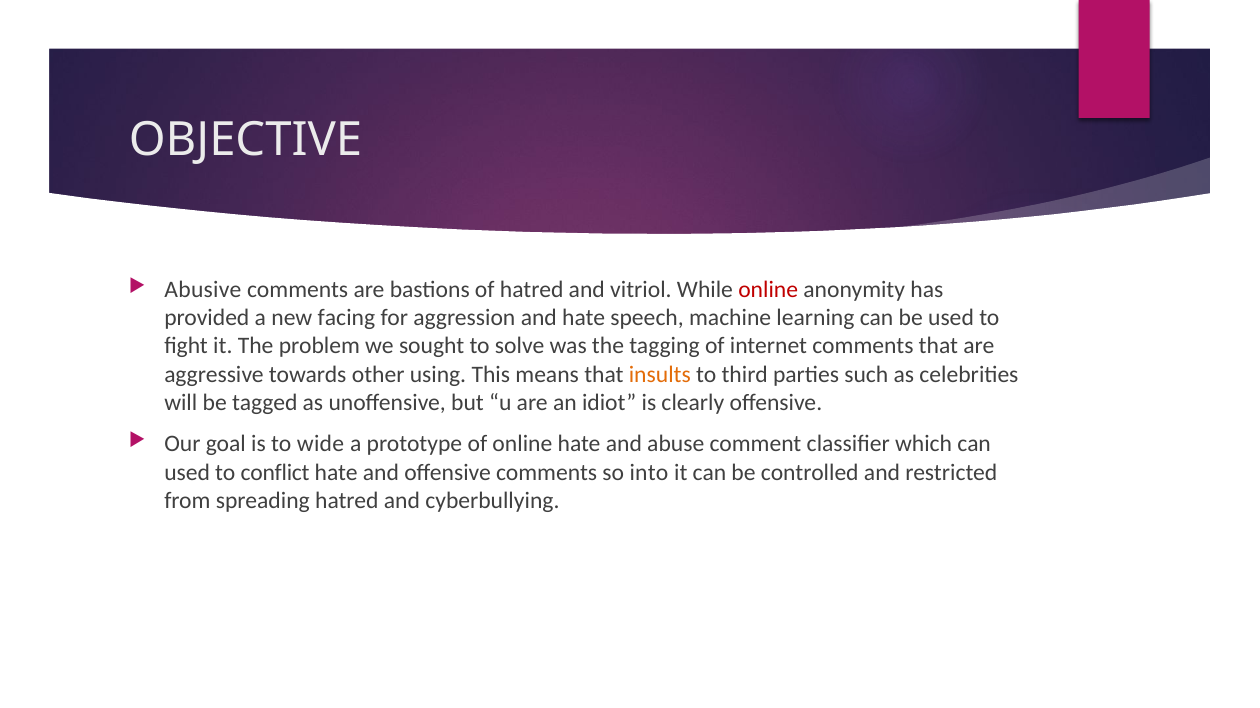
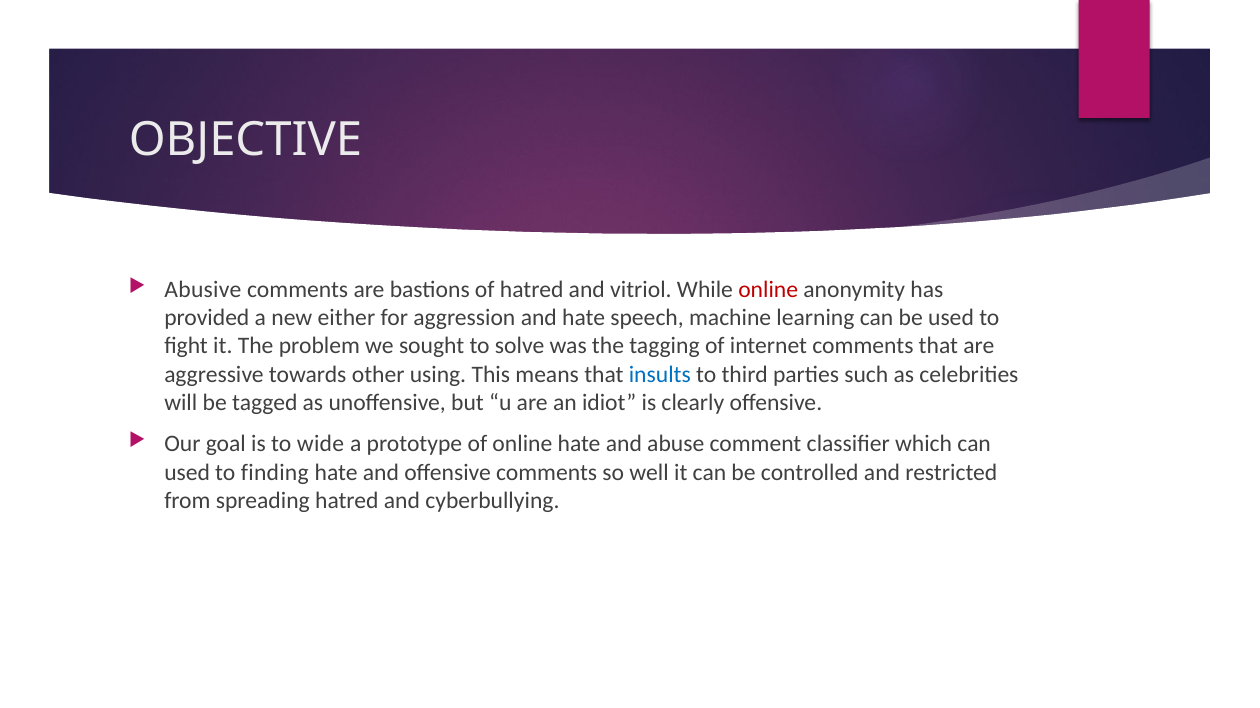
facing: facing -> either
insults colour: orange -> blue
conflict: conflict -> finding
into: into -> well
